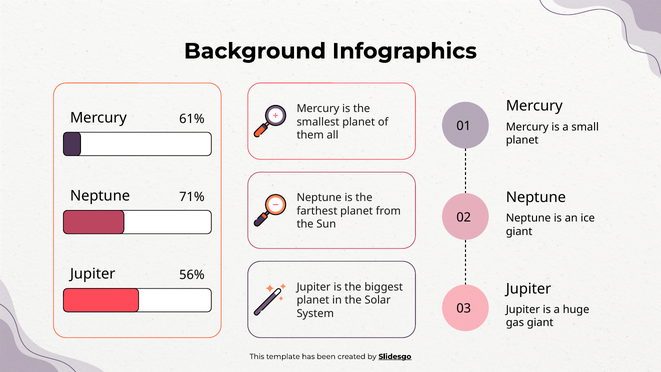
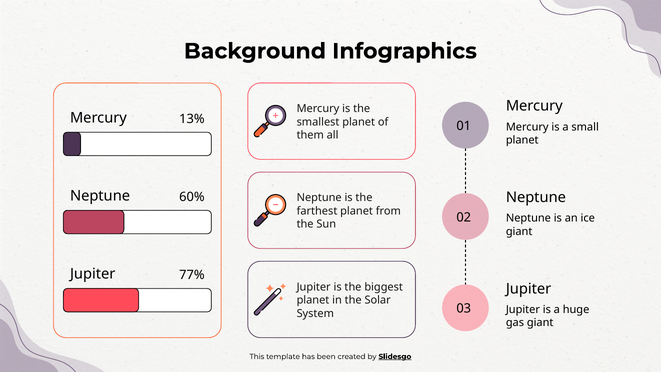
61%: 61% -> 13%
71%: 71% -> 60%
56%: 56% -> 77%
